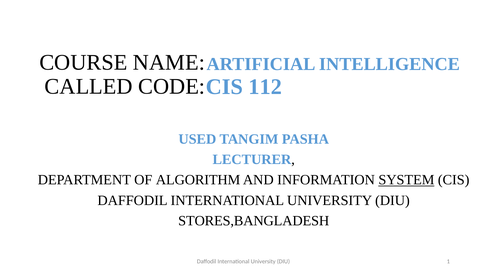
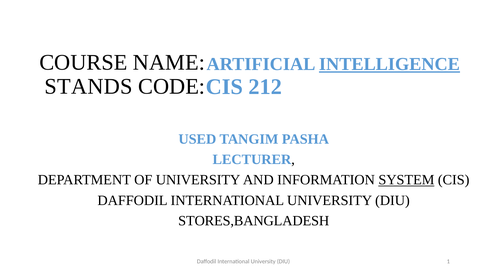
INTELLIGENCE underline: none -> present
CALLED: CALLED -> STANDS
112: 112 -> 212
OF ALGORITHM: ALGORITHM -> UNIVERSITY
